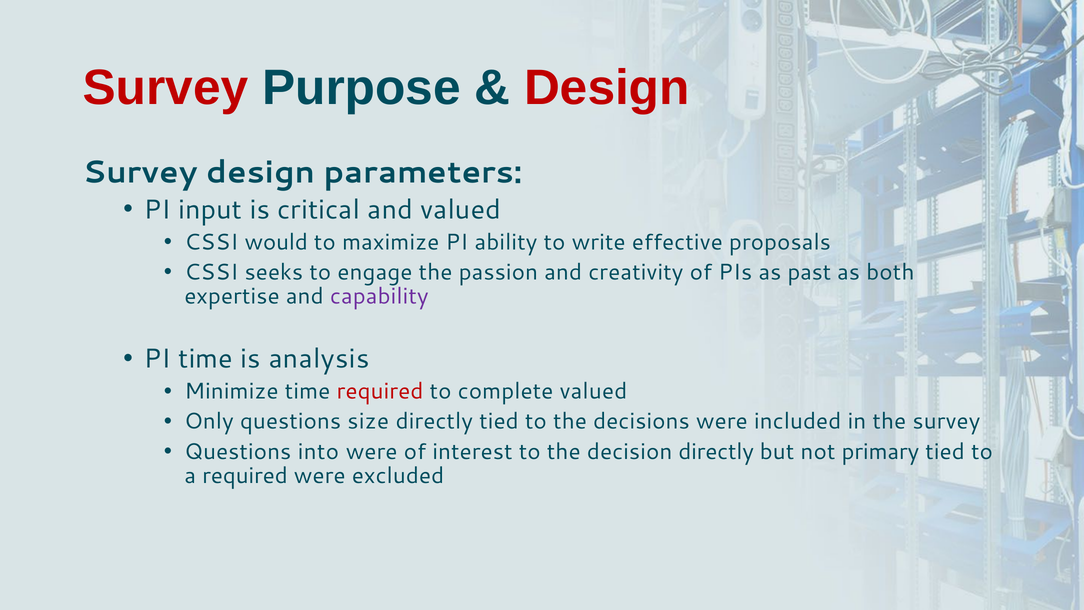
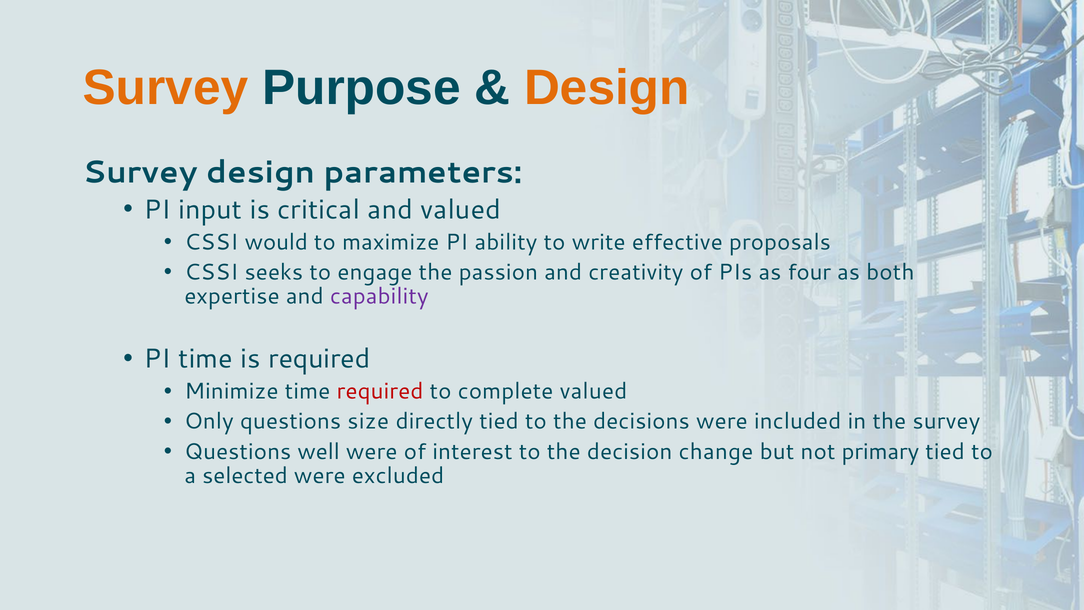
Survey at (165, 88) colour: red -> orange
Design at (607, 88) colour: red -> orange
past: past -> four
is analysis: analysis -> required
into: into -> well
decision directly: directly -> change
a required: required -> selected
